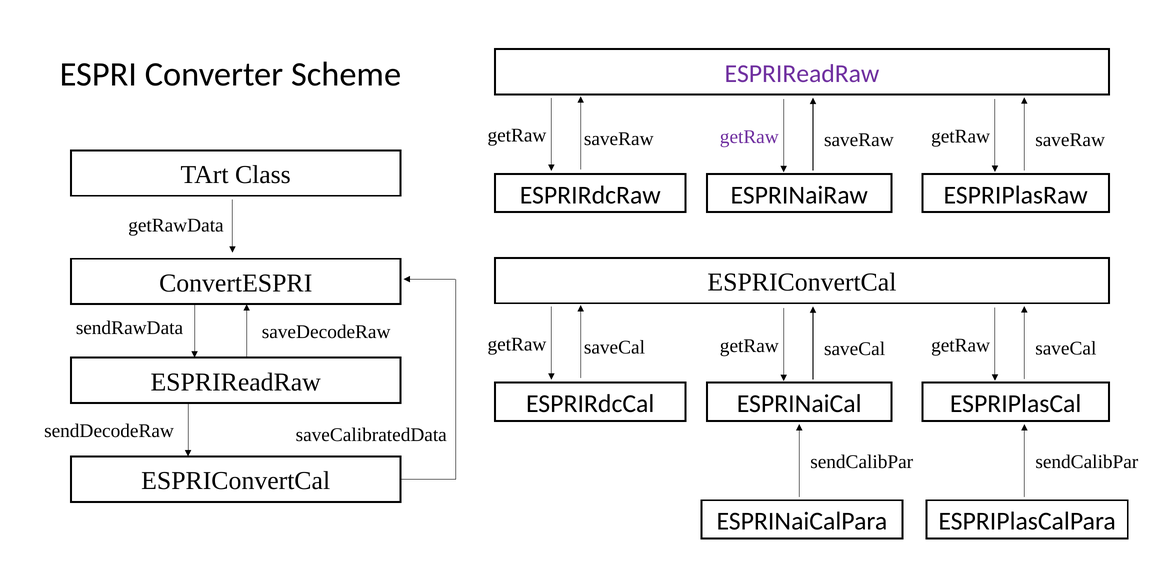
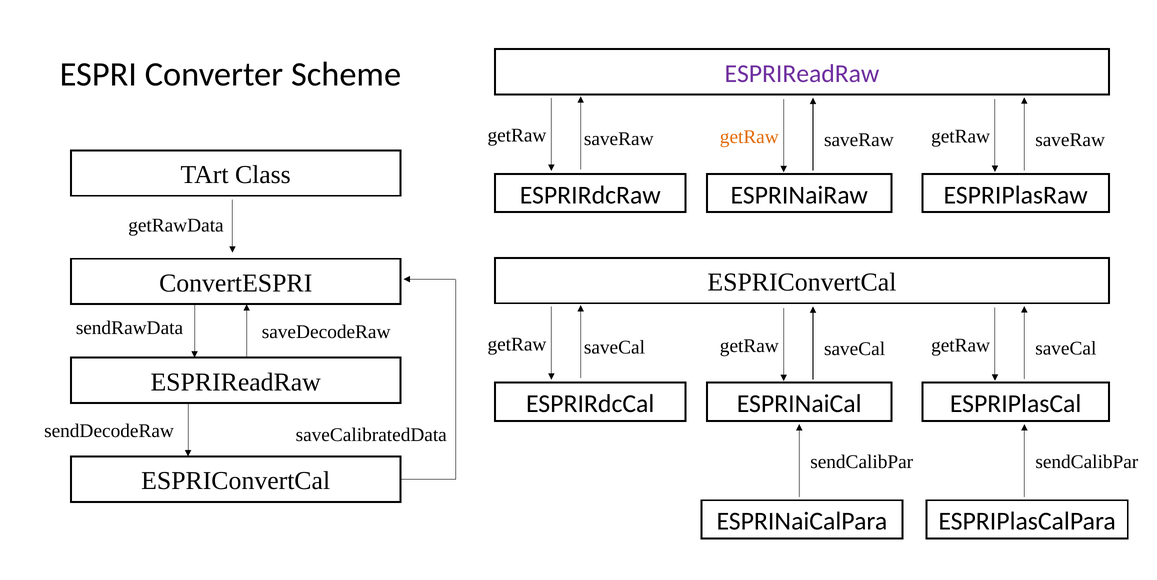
getRaw at (749, 137) colour: purple -> orange
